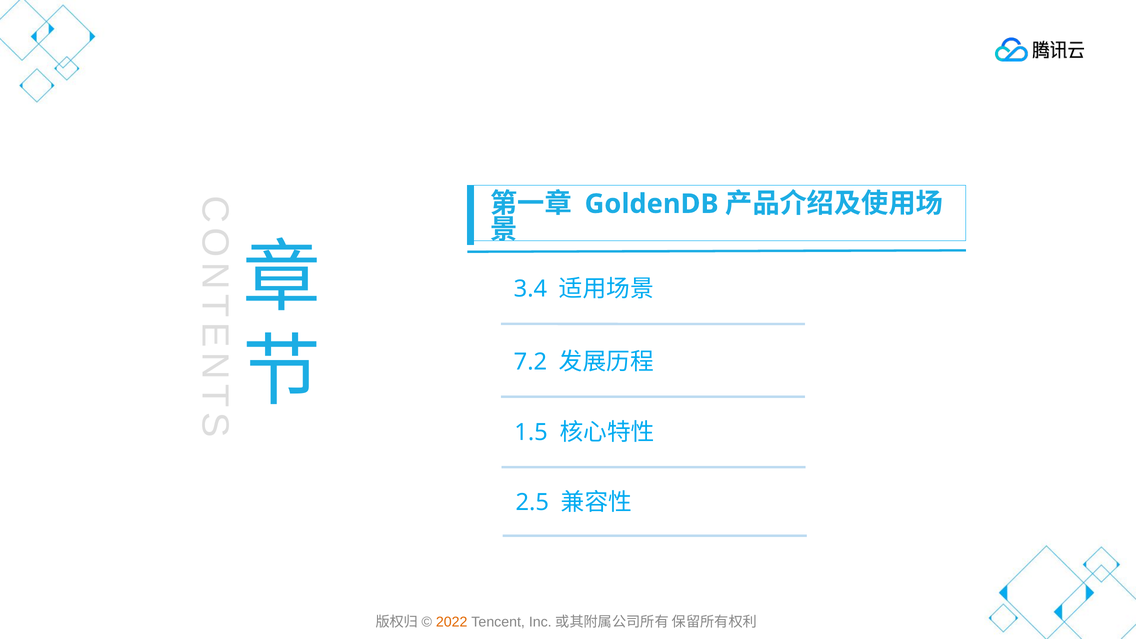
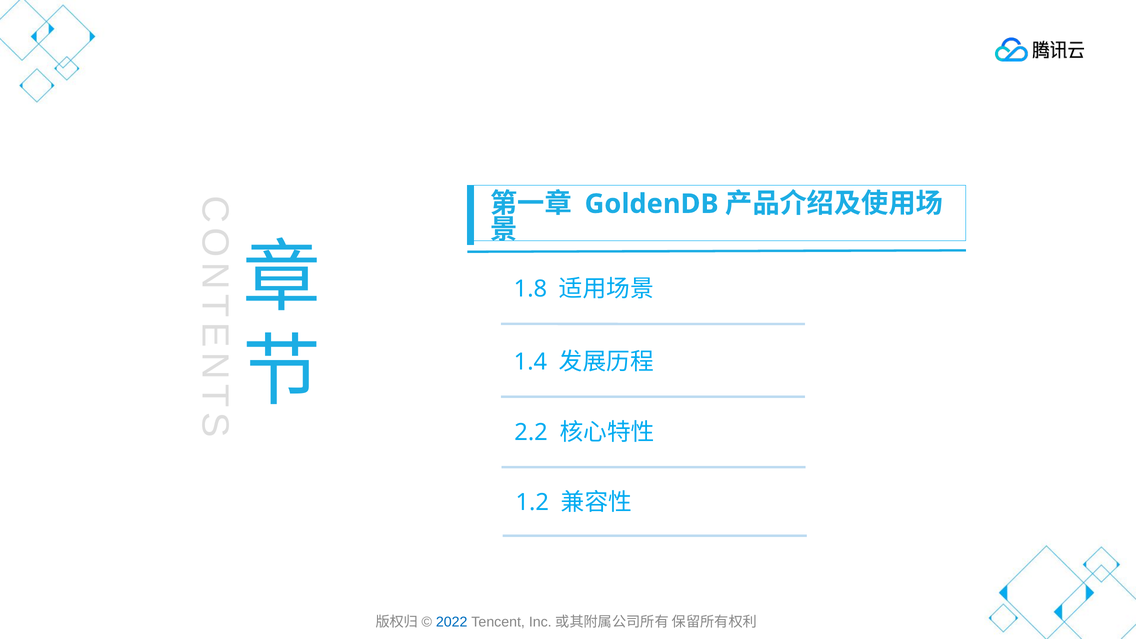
3.4: 3.4 -> 1.8
7.2: 7.2 -> 1.4
1.5: 1.5 -> 2.2
2.5: 2.5 -> 1.2
2022 colour: orange -> blue
